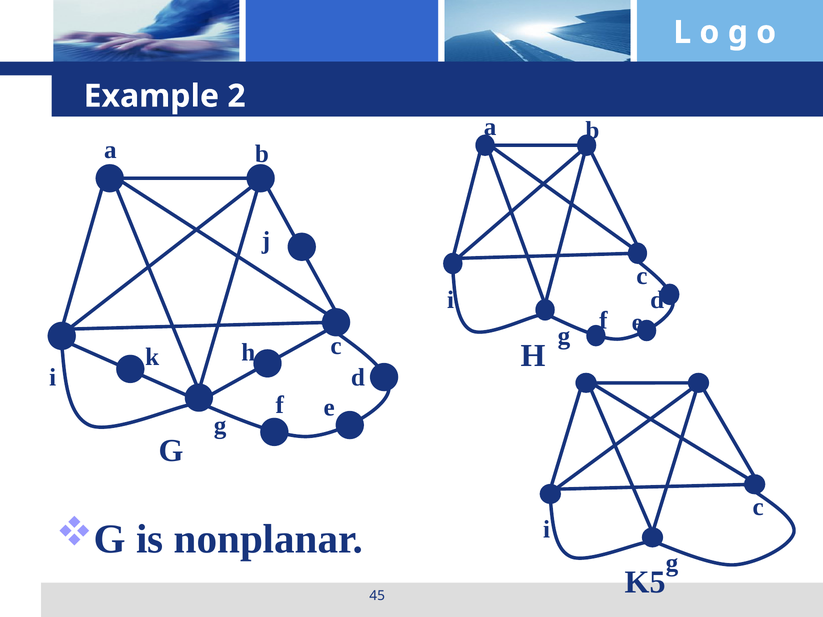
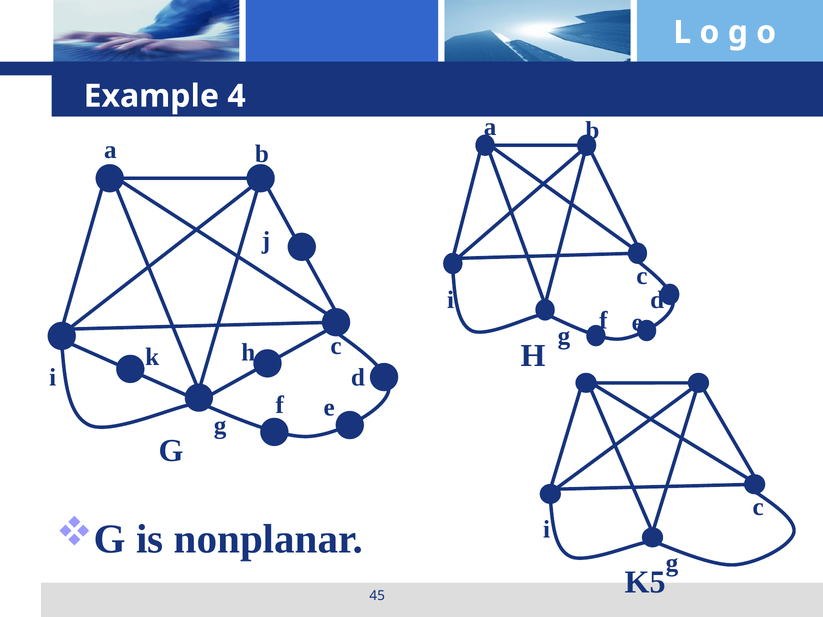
2: 2 -> 4
